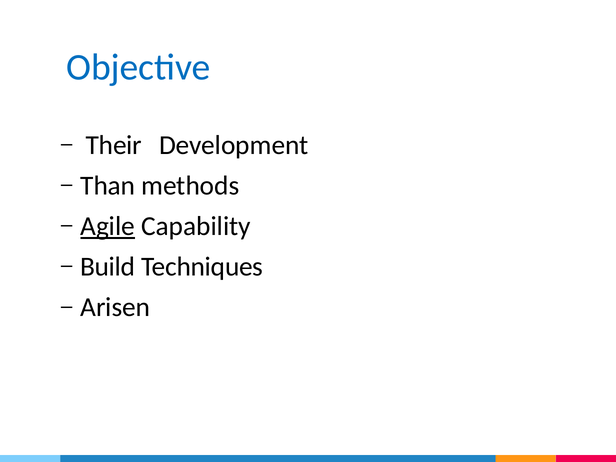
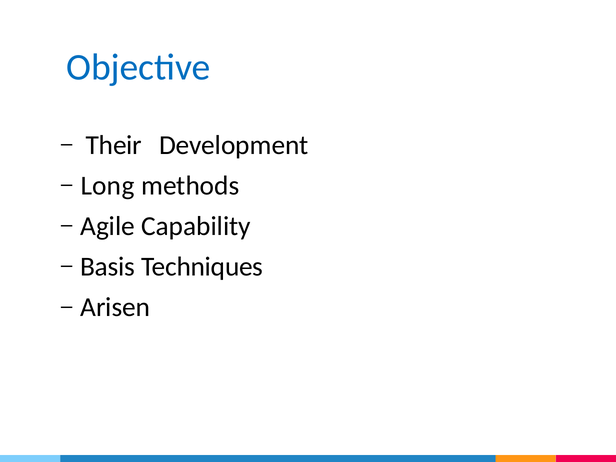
Than: Than -> Long
Agile underline: present -> none
Build: Build -> Basis
